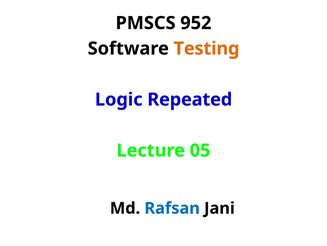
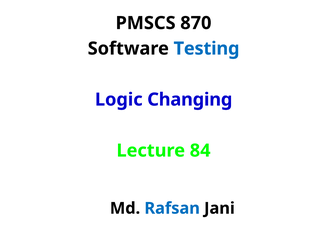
952: 952 -> 870
Testing colour: orange -> blue
Repeated: Repeated -> Changing
05: 05 -> 84
